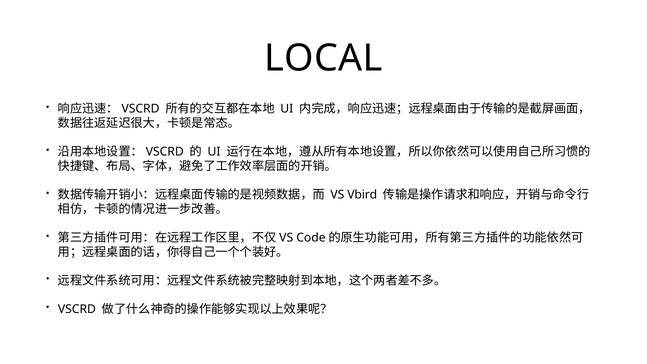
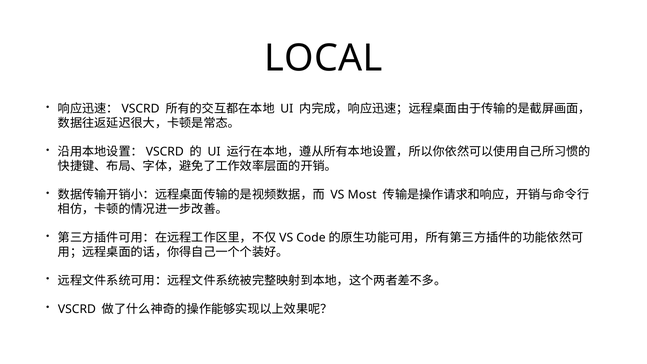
Vbird: Vbird -> Most
